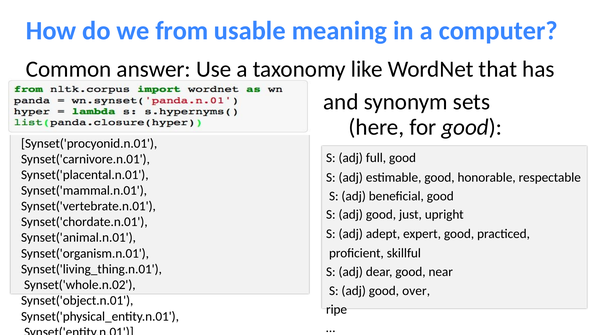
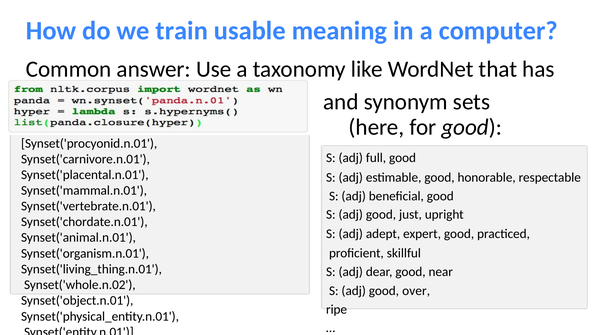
from: from -> train
